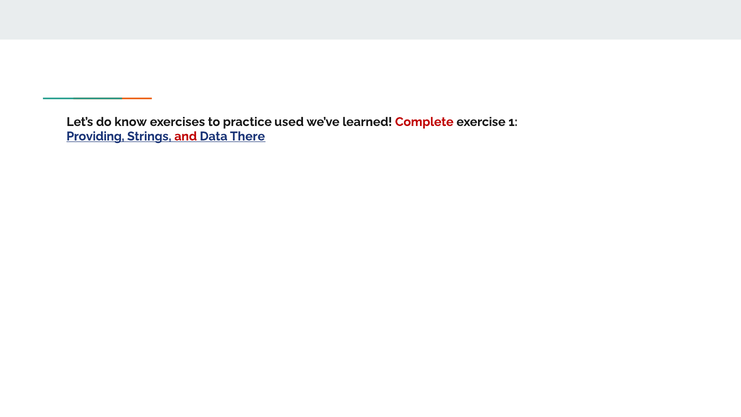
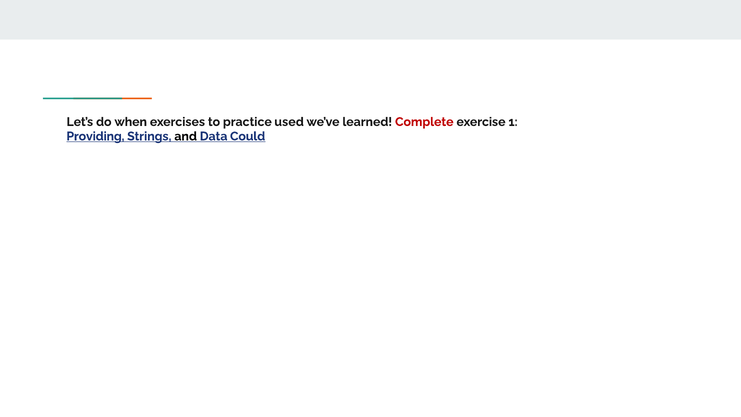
know: know -> when
and colour: red -> black
There: There -> Could
